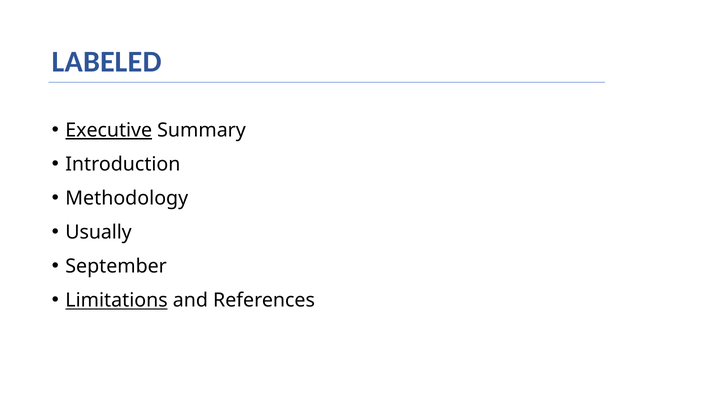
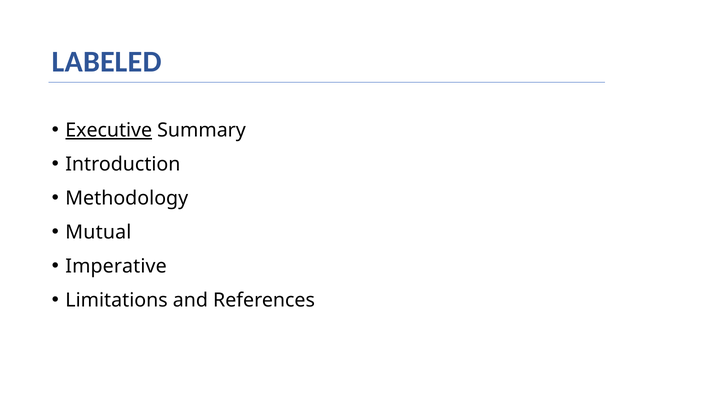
Usually: Usually -> Mutual
September: September -> Imperative
Limitations underline: present -> none
